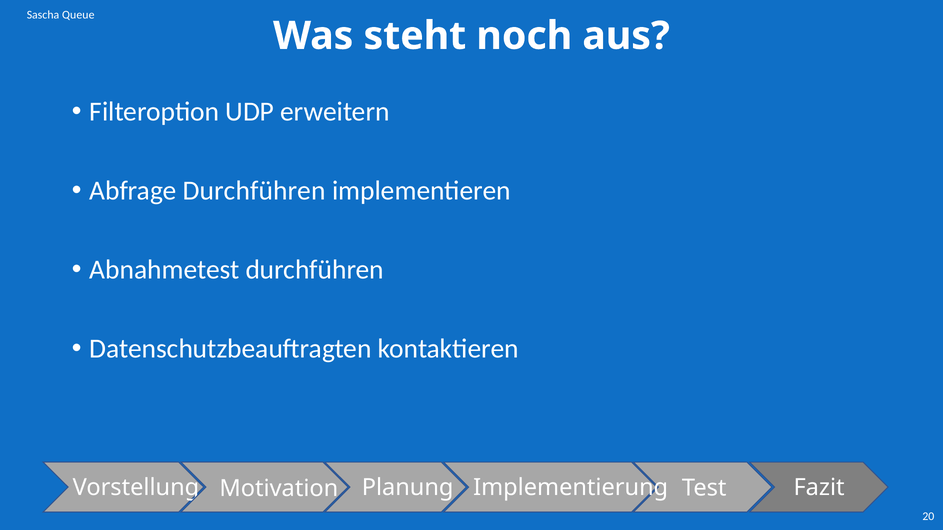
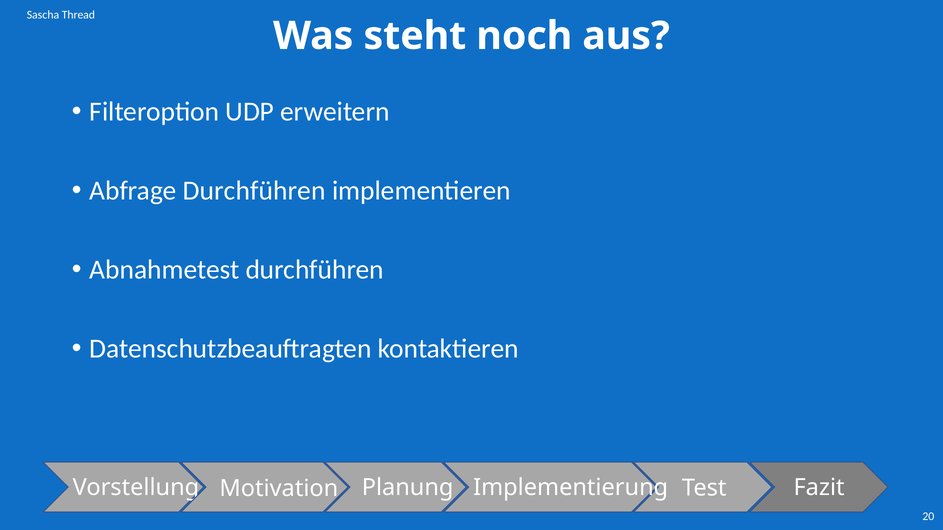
Queue: Queue -> Thread
